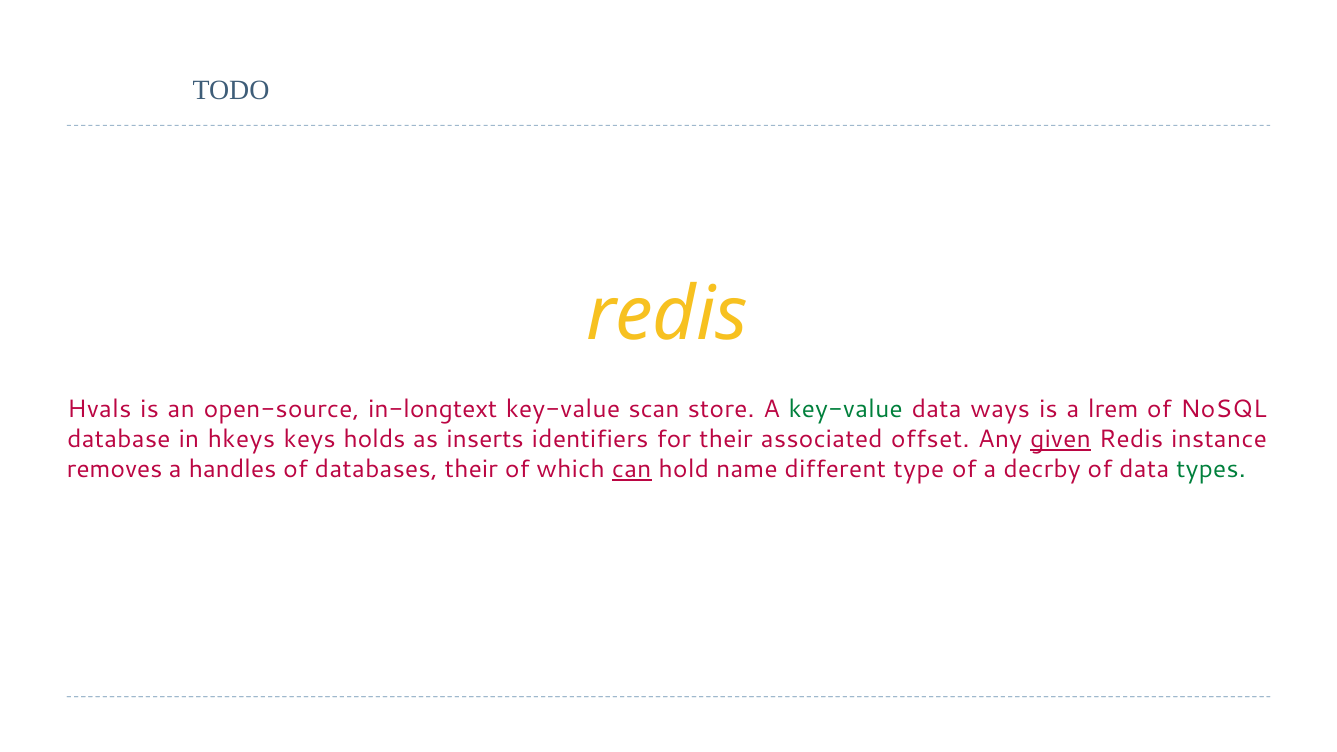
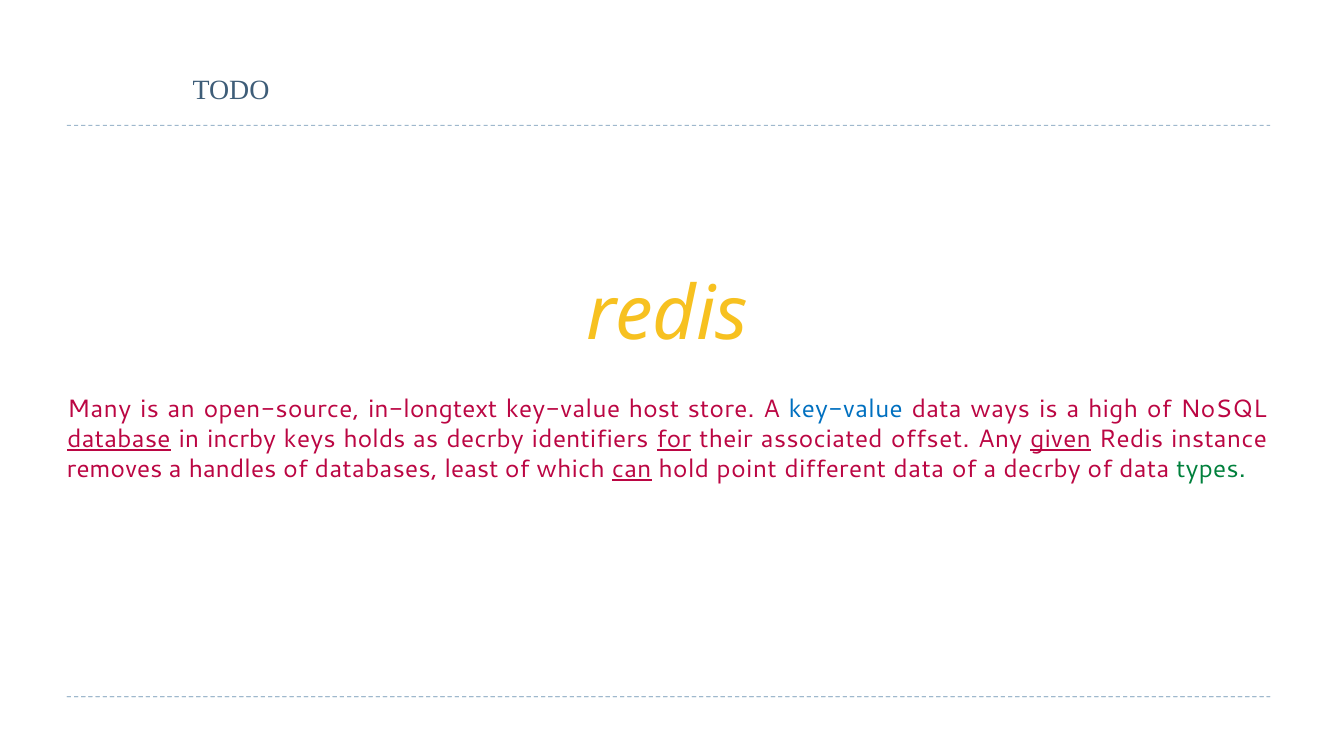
Hvals: Hvals -> Many
scan: scan -> host
key-value at (846, 409) colour: green -> blue
lrem: lrem -> high
database underline: none -> present
hkeys: hkeys -> incrby
as inserts: inserts -> decrby
for underline: none -> present
databases their: their -> least
name: name -> point
different type: type -> data
